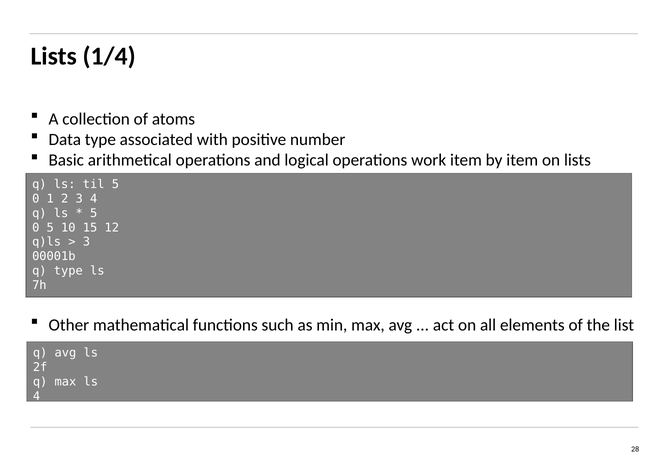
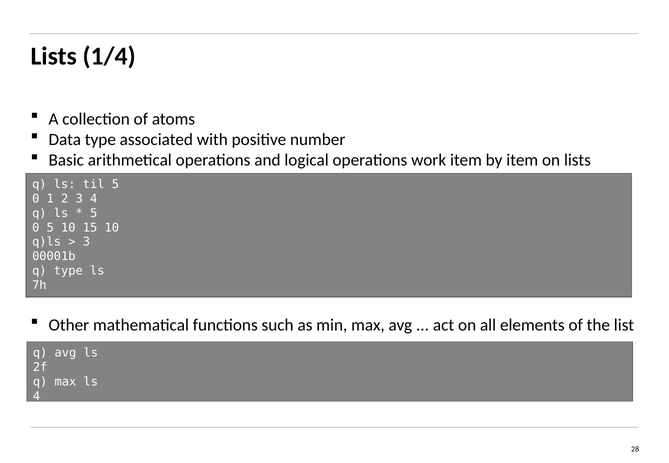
15 12: 12 -> 10
